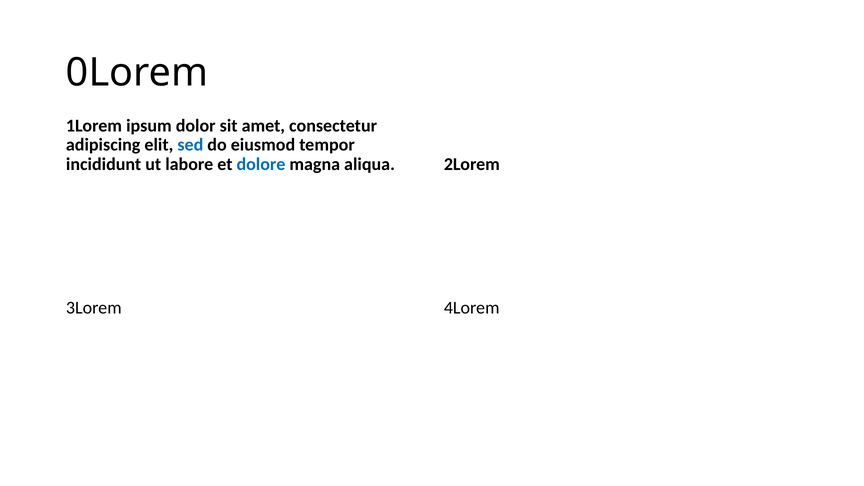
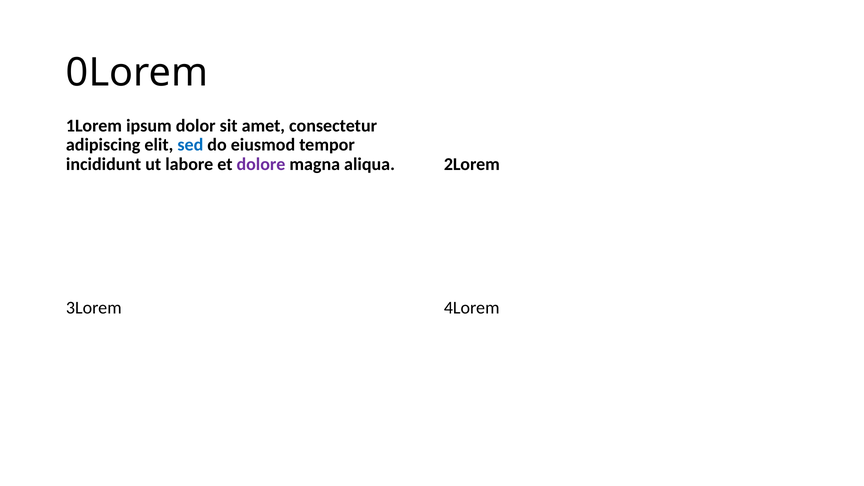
dolore colour: blue -> purple
